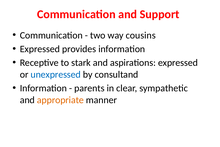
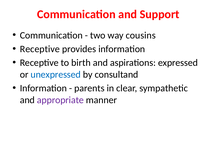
Expressed at (40, 49): Expressed -> Receptive
stark: stark -> birth
appropriate colour: orange -> purple
